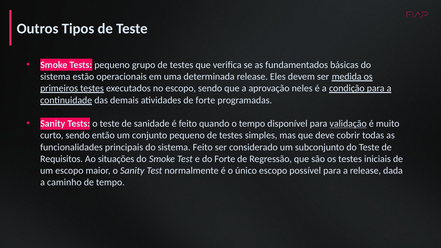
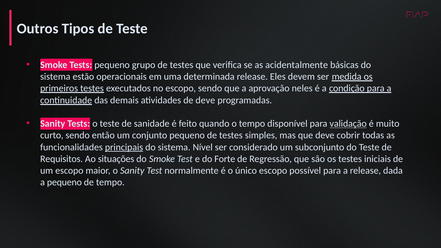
fundamentados: fundamentados -> acidentalmente
de forte: forte -> deve
principais underline: none -> present
sistema Feito: Feito -> Nível
a caminho: caminho -> pequeno
